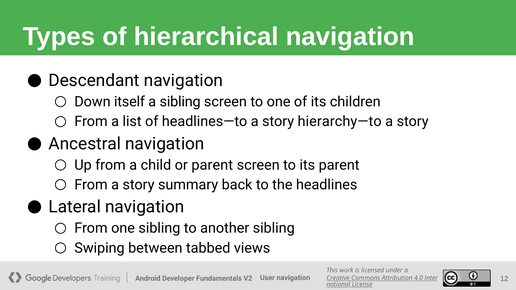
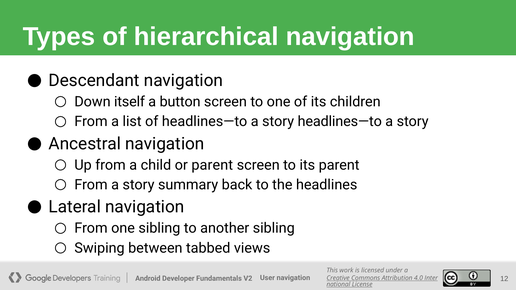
a sibling: sibling -> button
story hierarchy—to: hierarchy—to -> headlines—to
